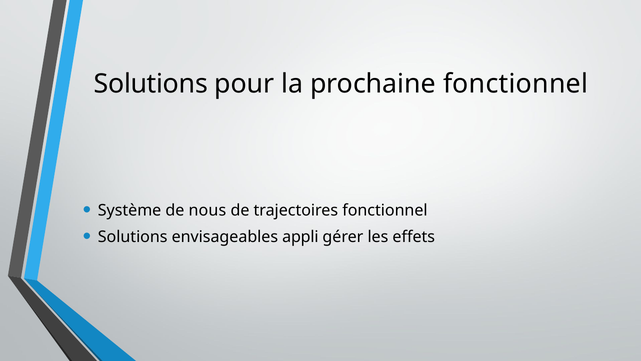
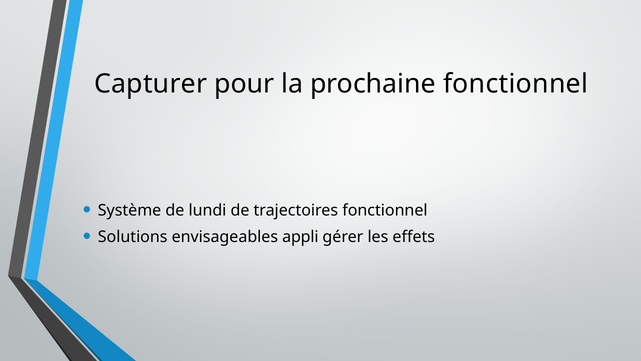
Solutions at (151, 84): Solutions -> Capturer
nous: nous -> lundi
